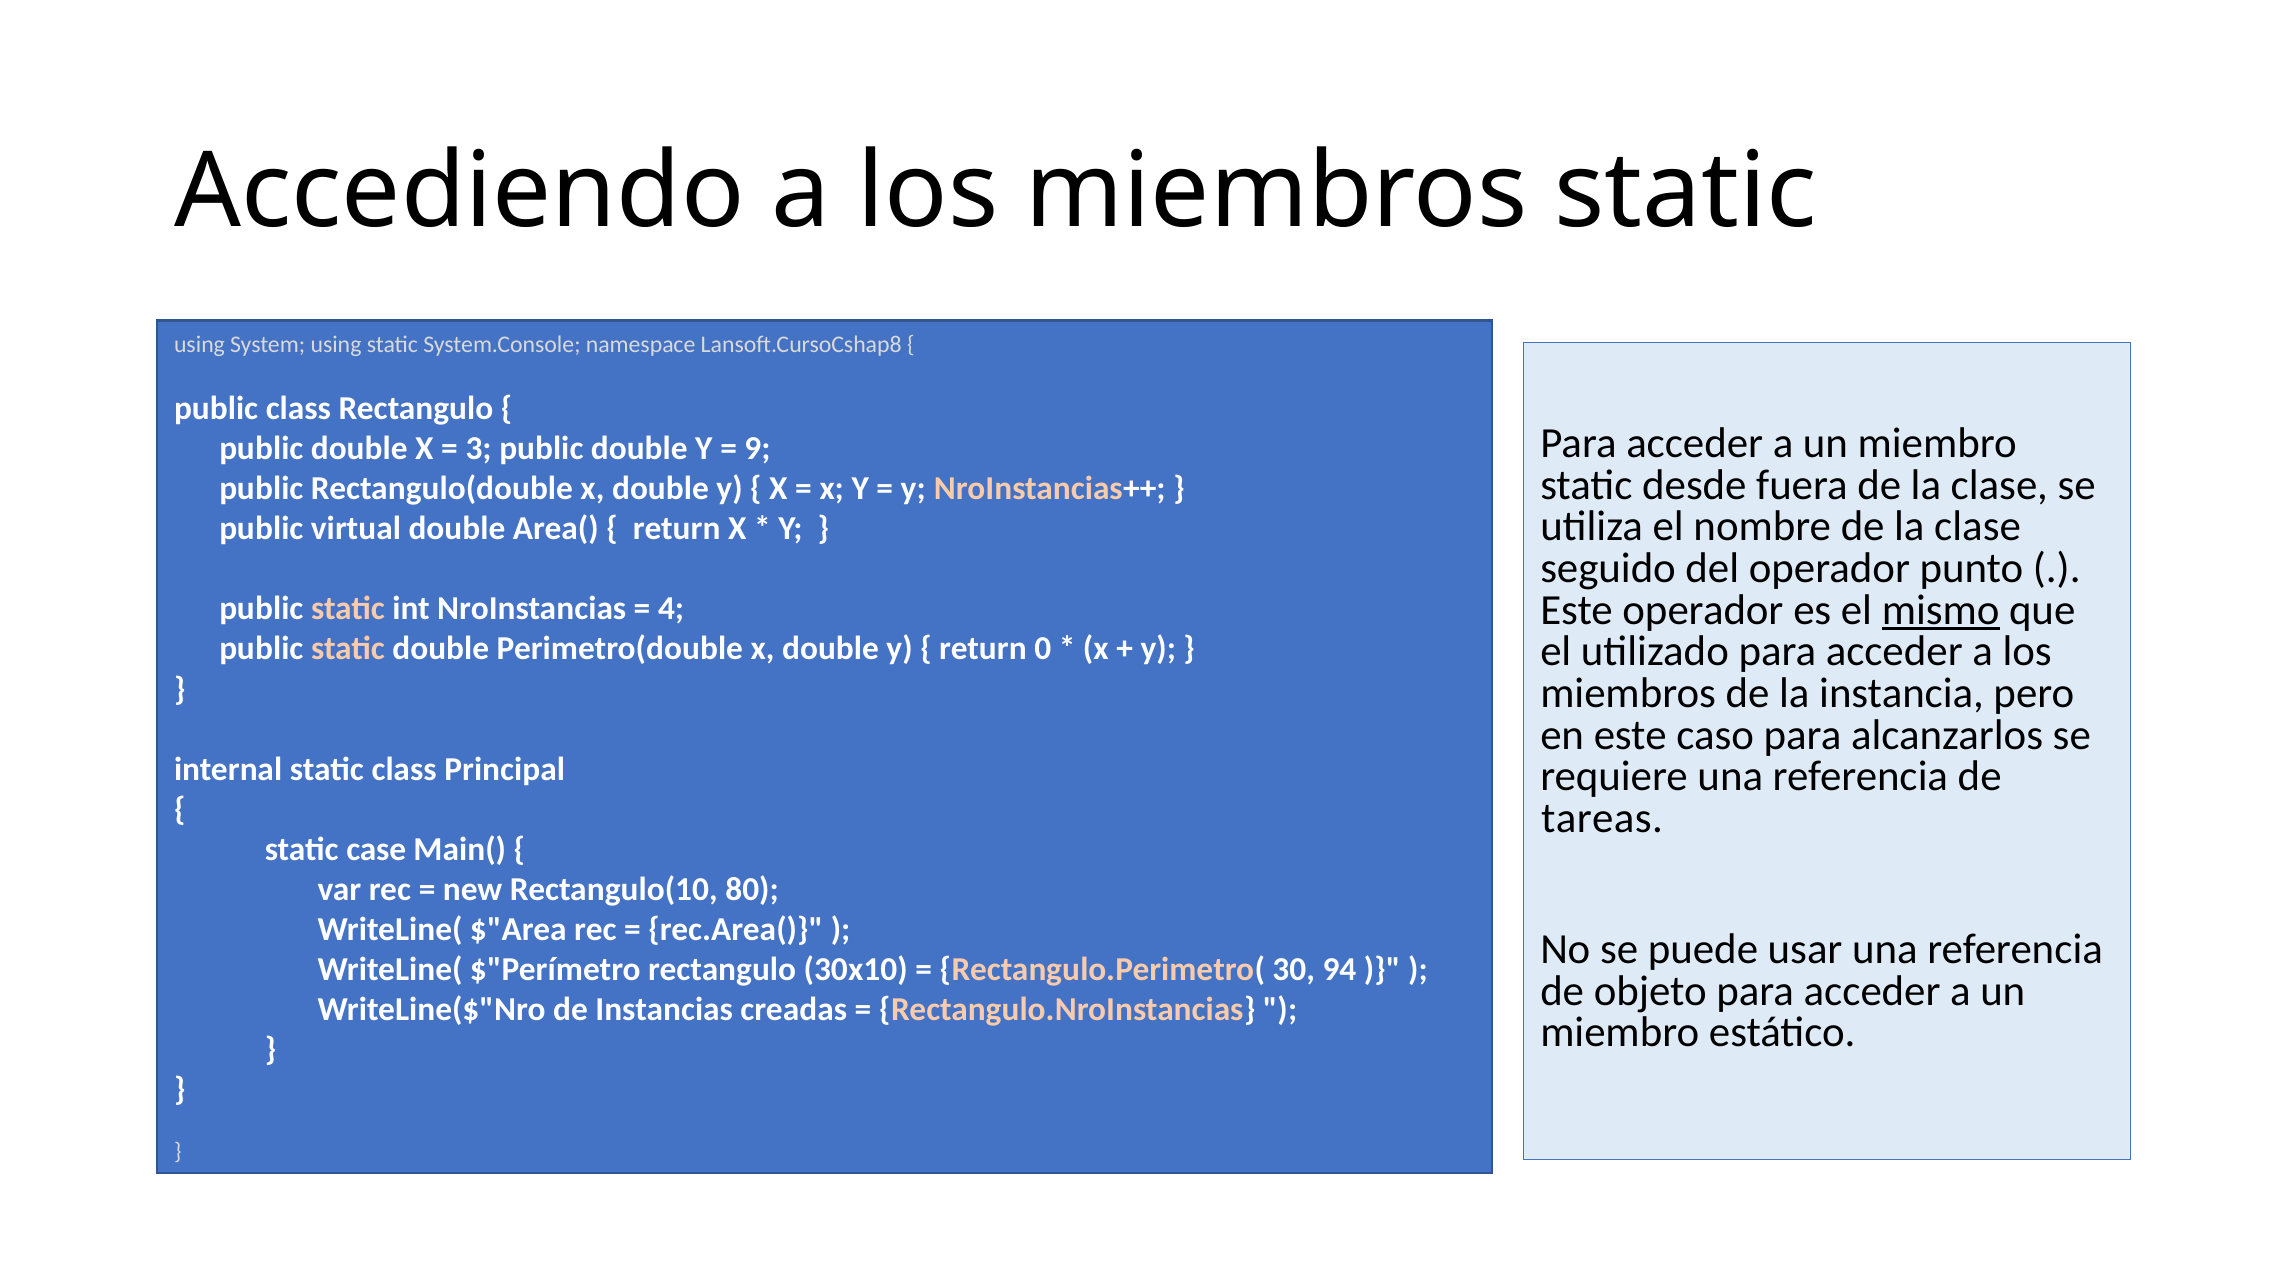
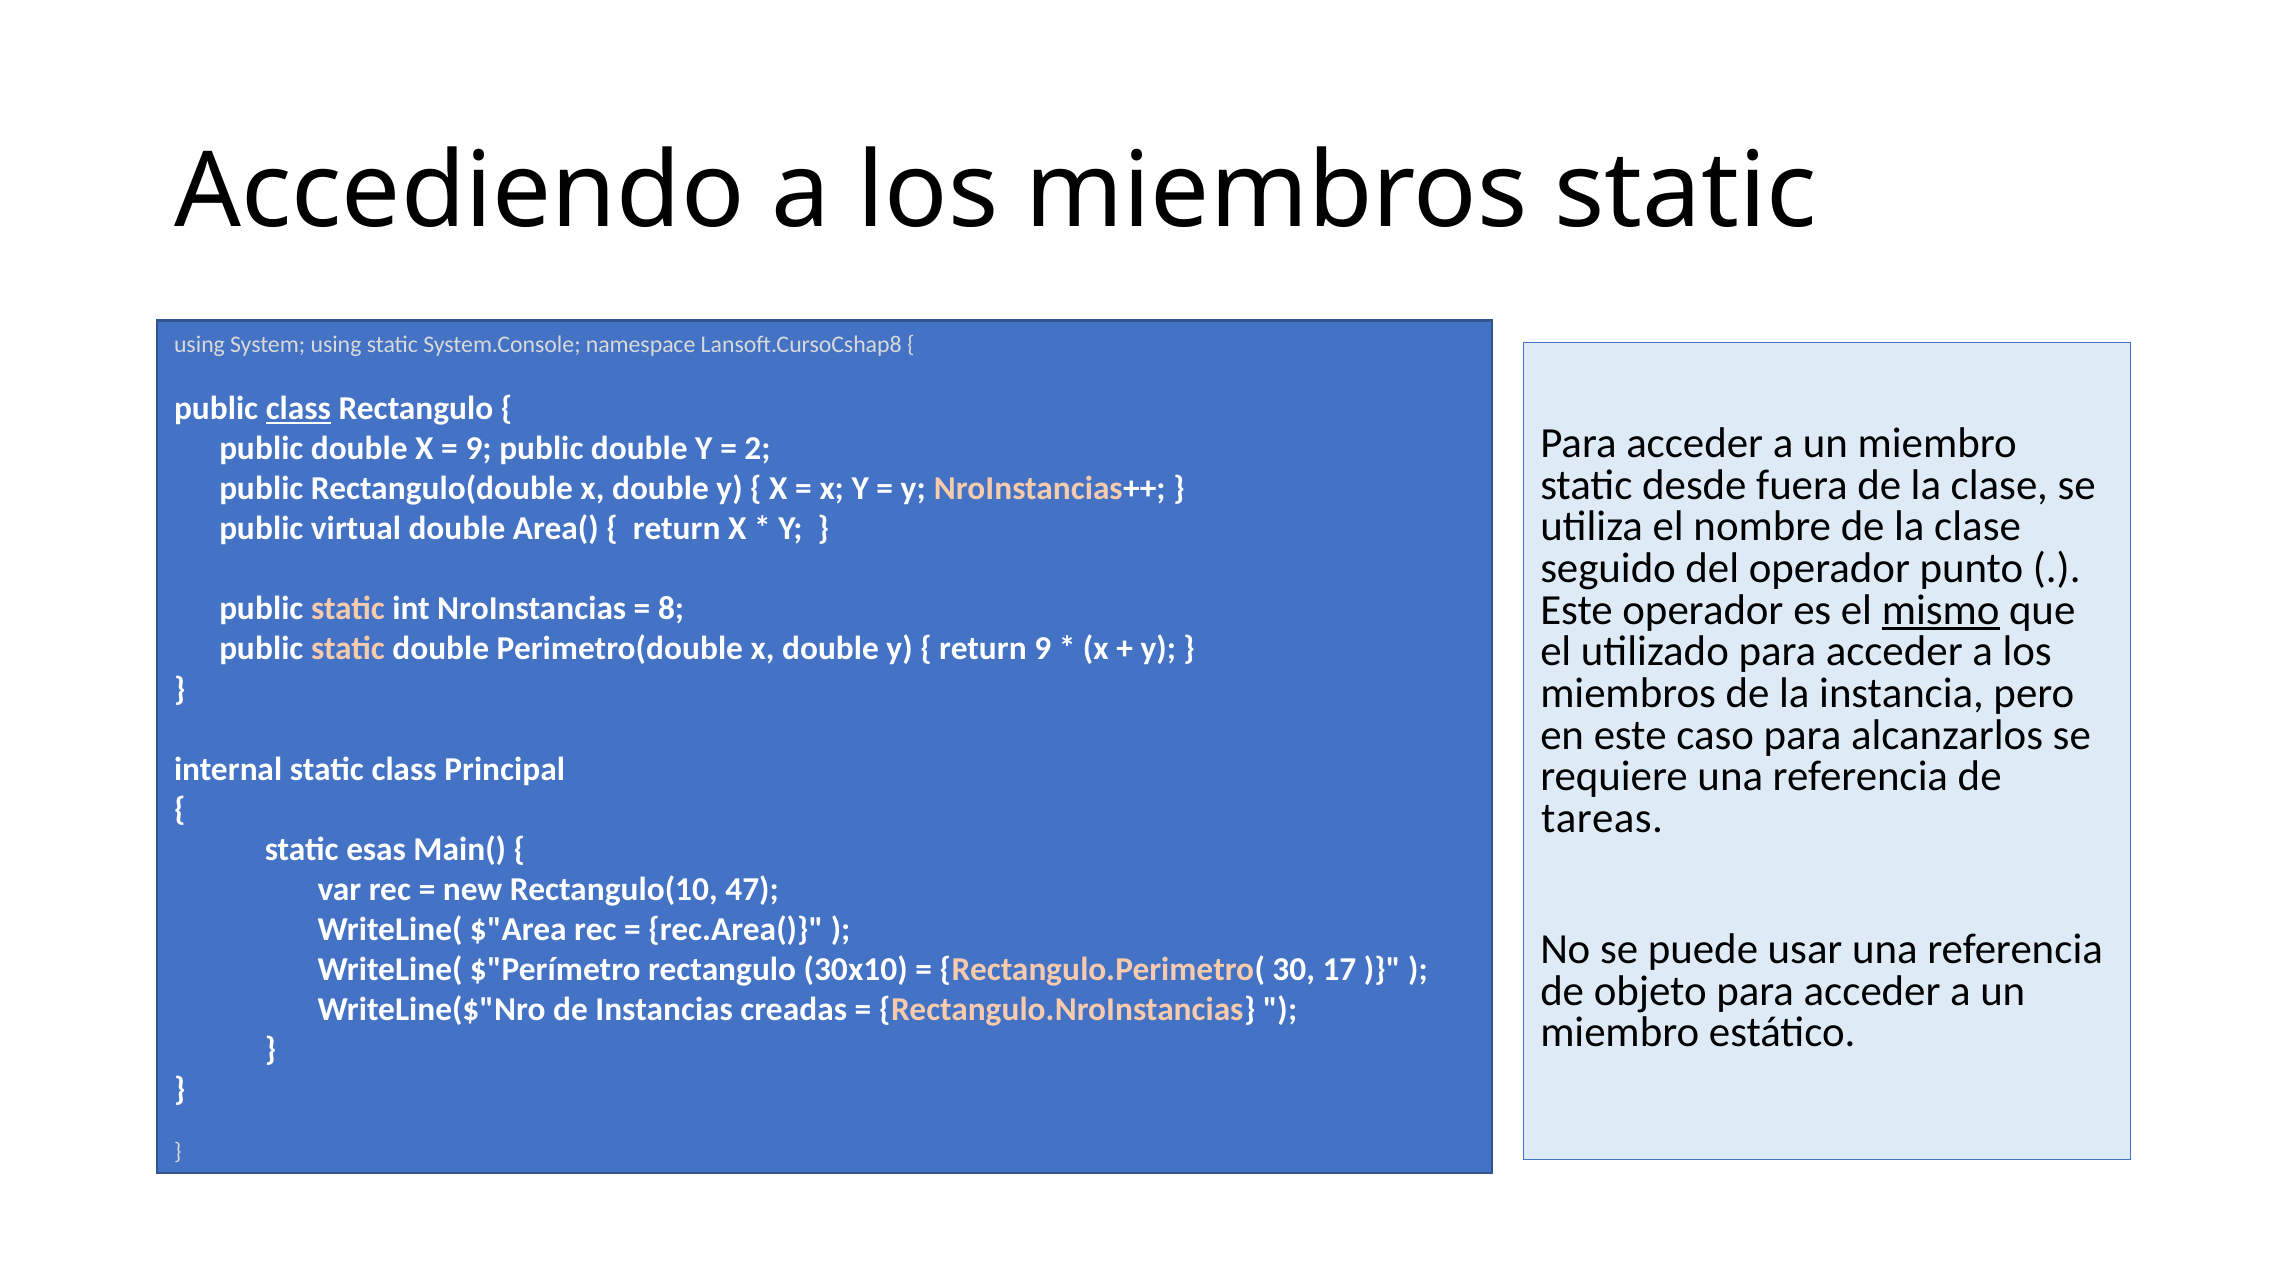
class at (298, 409) underline: none -> present
3 at (479, 449): 3 -> 9
9: 9 -> 2
4: 4 -> 8
return 0: 0 -> 9
case: case -> esas
80: 80 -> 47
94: 94 -> 17
